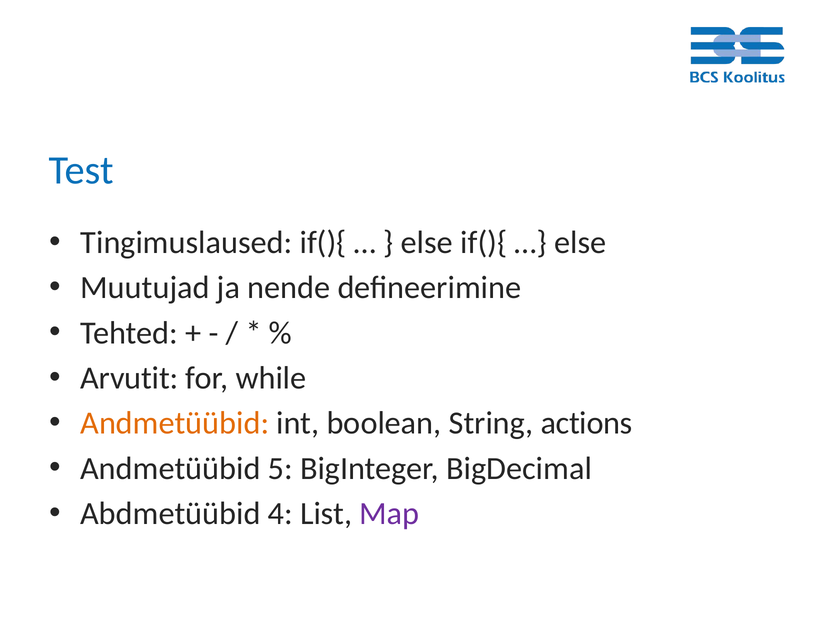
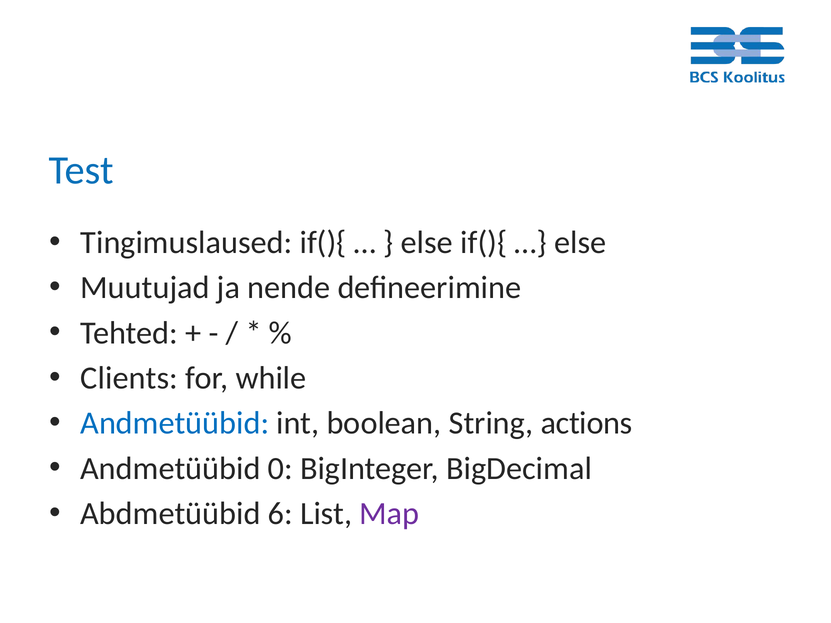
Arvutit: Arvutit -> Clients
Andmetüübid at (175, 423) colour: orange -> blue
5: 5 -> 0
4: 4 -> 6
